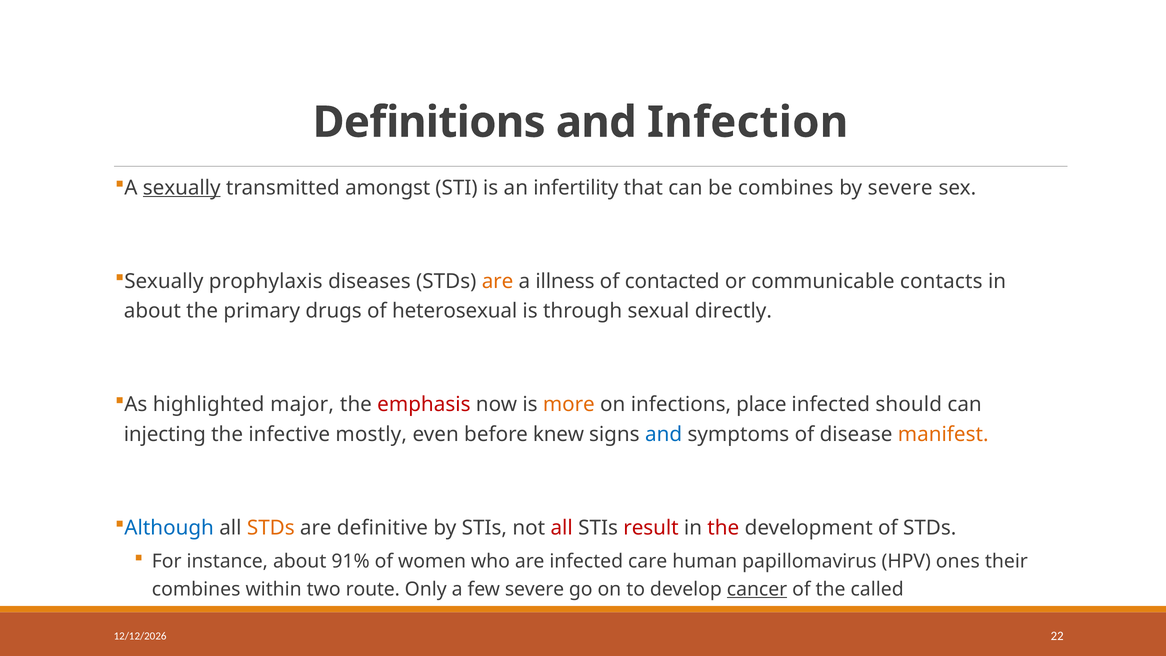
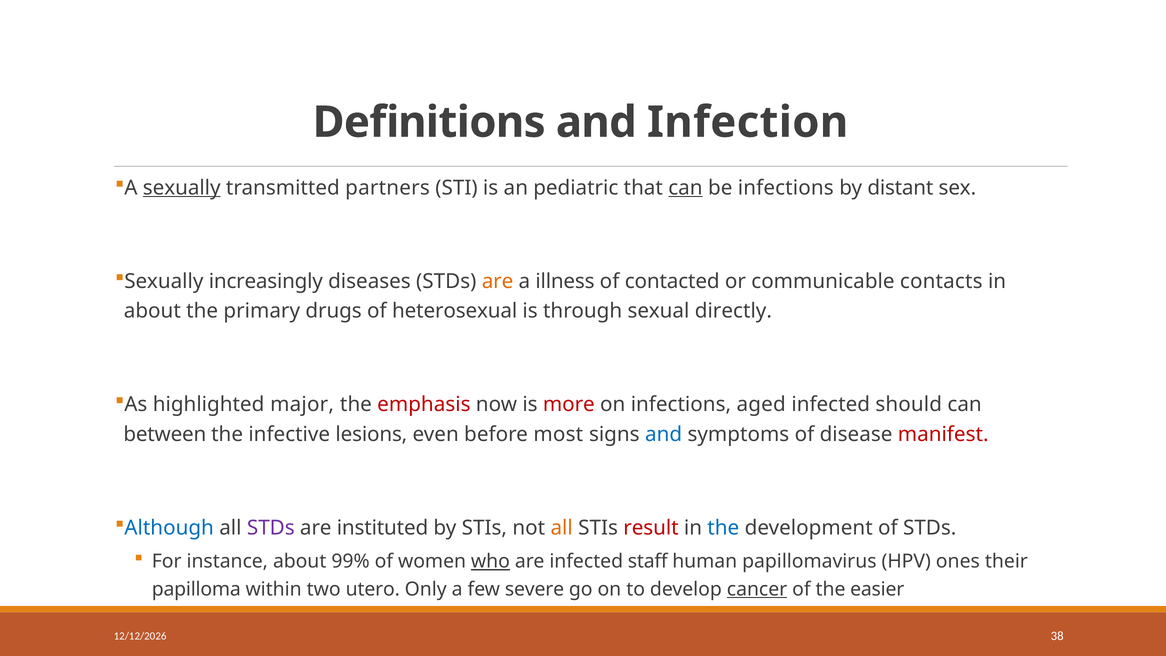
amongst: amongst -> partners
infertility: infertility -> pediatric
can at (685, 188) underline: none -> present
be combines: combines -> infections
by severe: severe -> distant
prophylaxis: prophylaxis -> increasingly
more colour: orange -> red
place: place -> aged
injecting: injecting -> between
mostly: mostly -> lesions
knew: knew -> most
manifest colour: orange -> red
STDs at (271, 528) colour: orange -> purple
definitive: definitive -> instituted
all at (562, 528) colour: red -> orange
the at (723, 528) colour: red -> blue
91%: 91% -> 99%
who underline: none -> present
care: care -> staff
combines at (196, 589): combines -> papilloma
route: route -> utero
called: called -> easier
22: 22 -> 38
